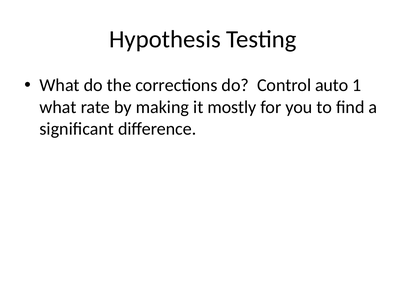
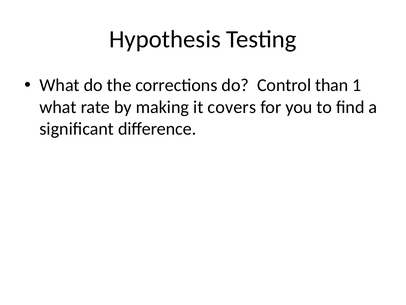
auto: auto -> than
mostly: mostly -> covers
